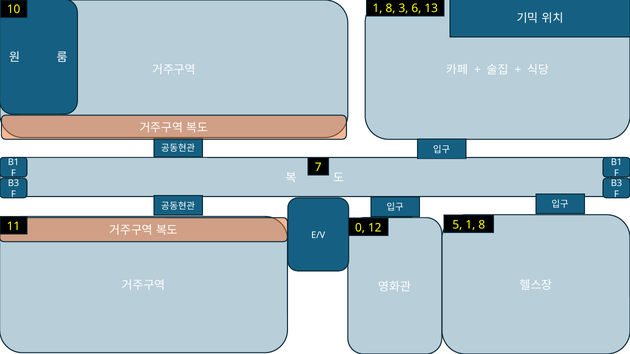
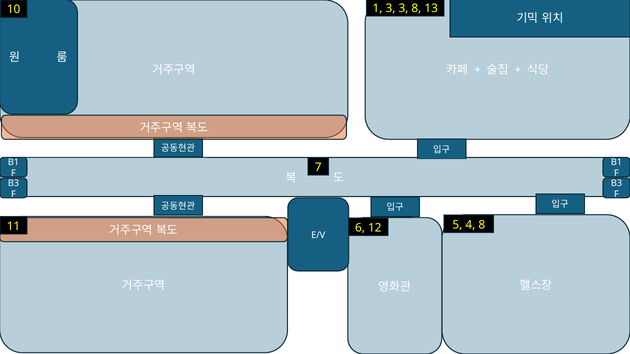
8 at (390, 8): 8 -> 3
3 6: 6 -> 8
5 1: 1 -> 4
0: 0 -> 6
